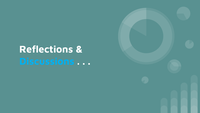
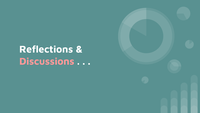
Discussions colour: light blue -> pink
